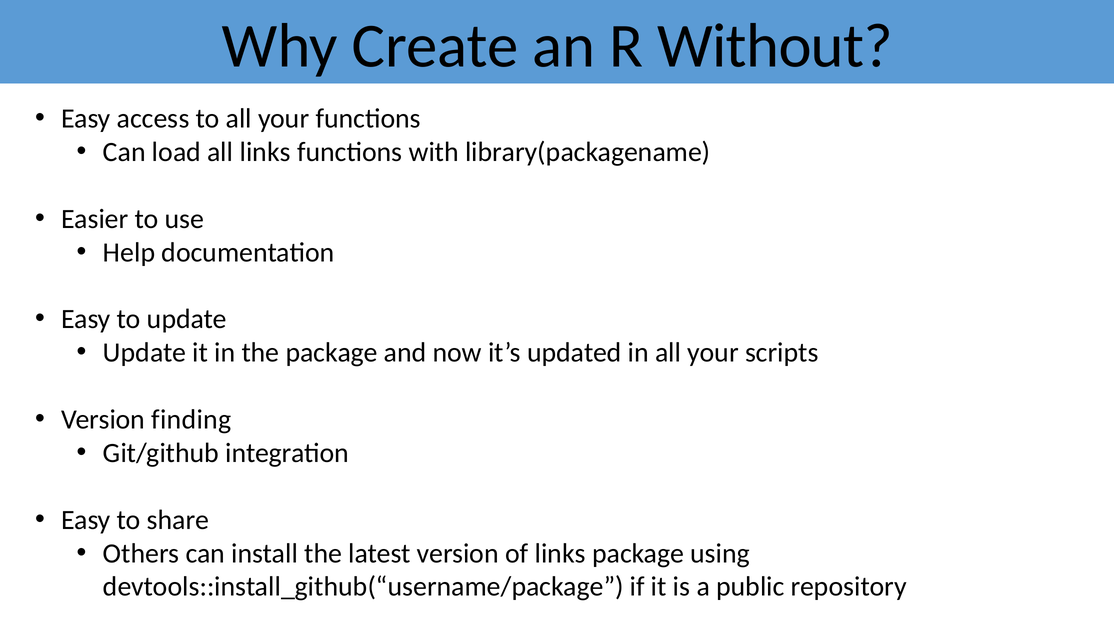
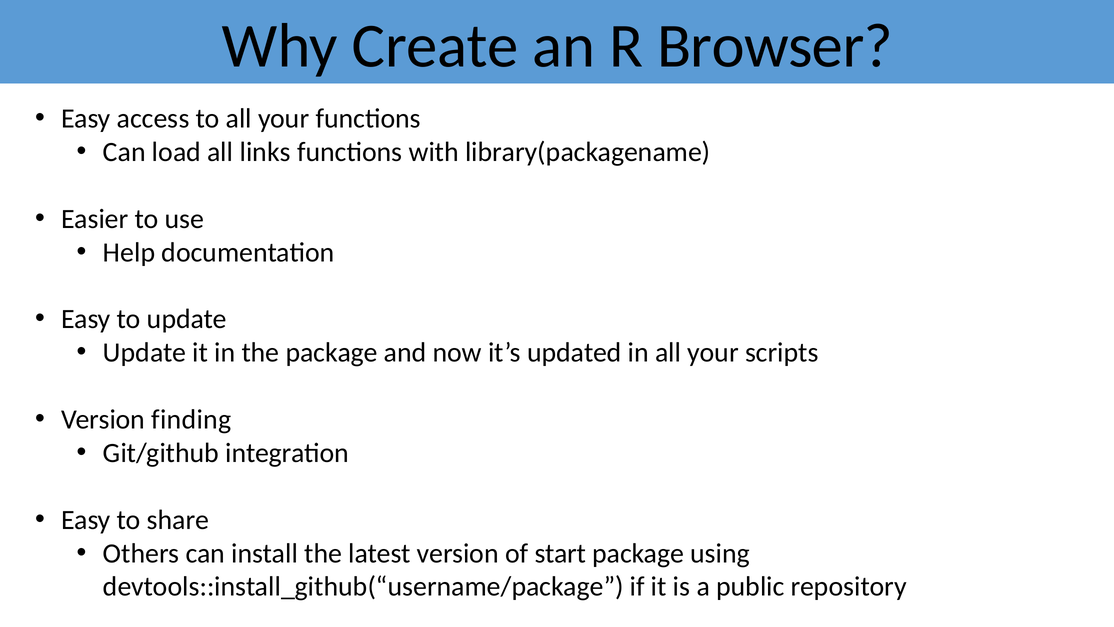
Without: Without -> Browser
of links: links -> start
